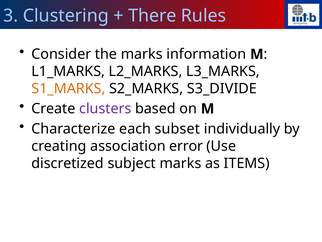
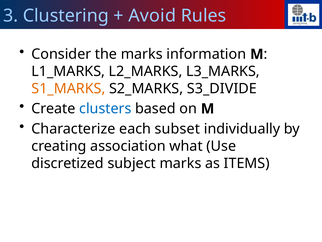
There: There -> Avoid
clusters colour: purple -> blue
error: error -> what
